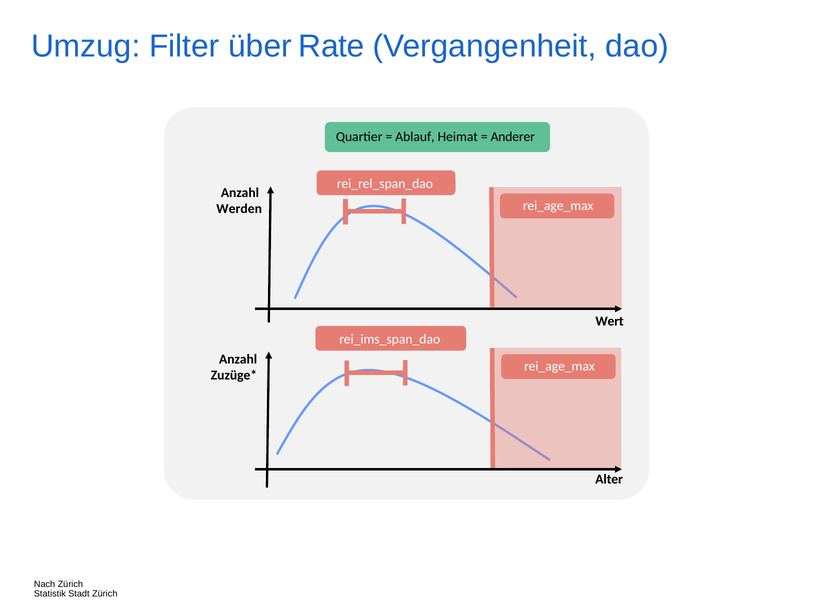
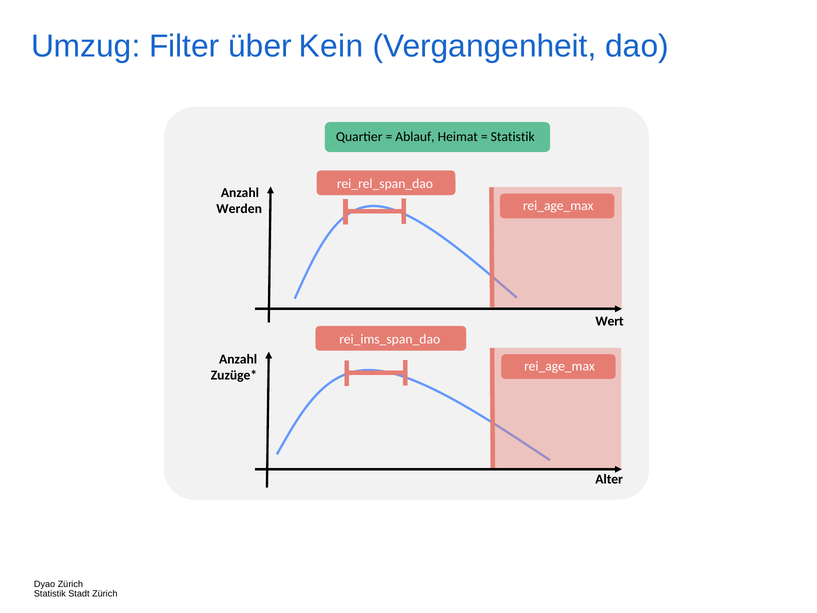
Rate: Rate -> Kein
Anderer at (513, 137): Anderer -> Statistik
Nach: Nach -> Dyao
